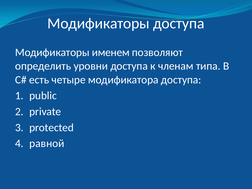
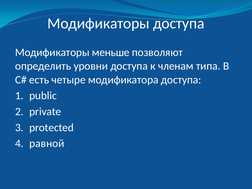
именем: именем -> меньше
